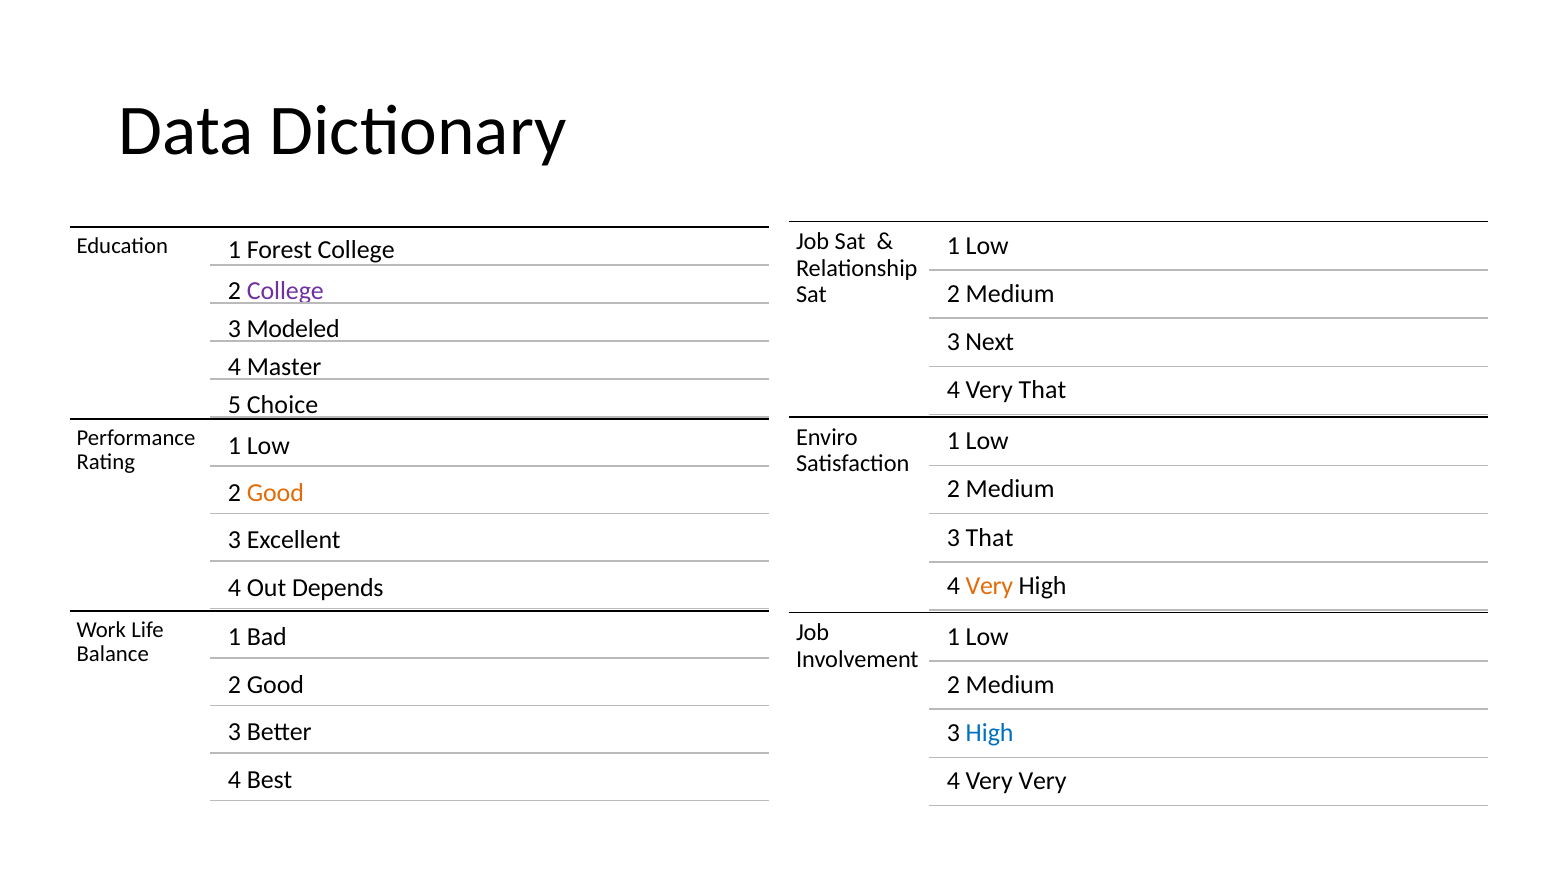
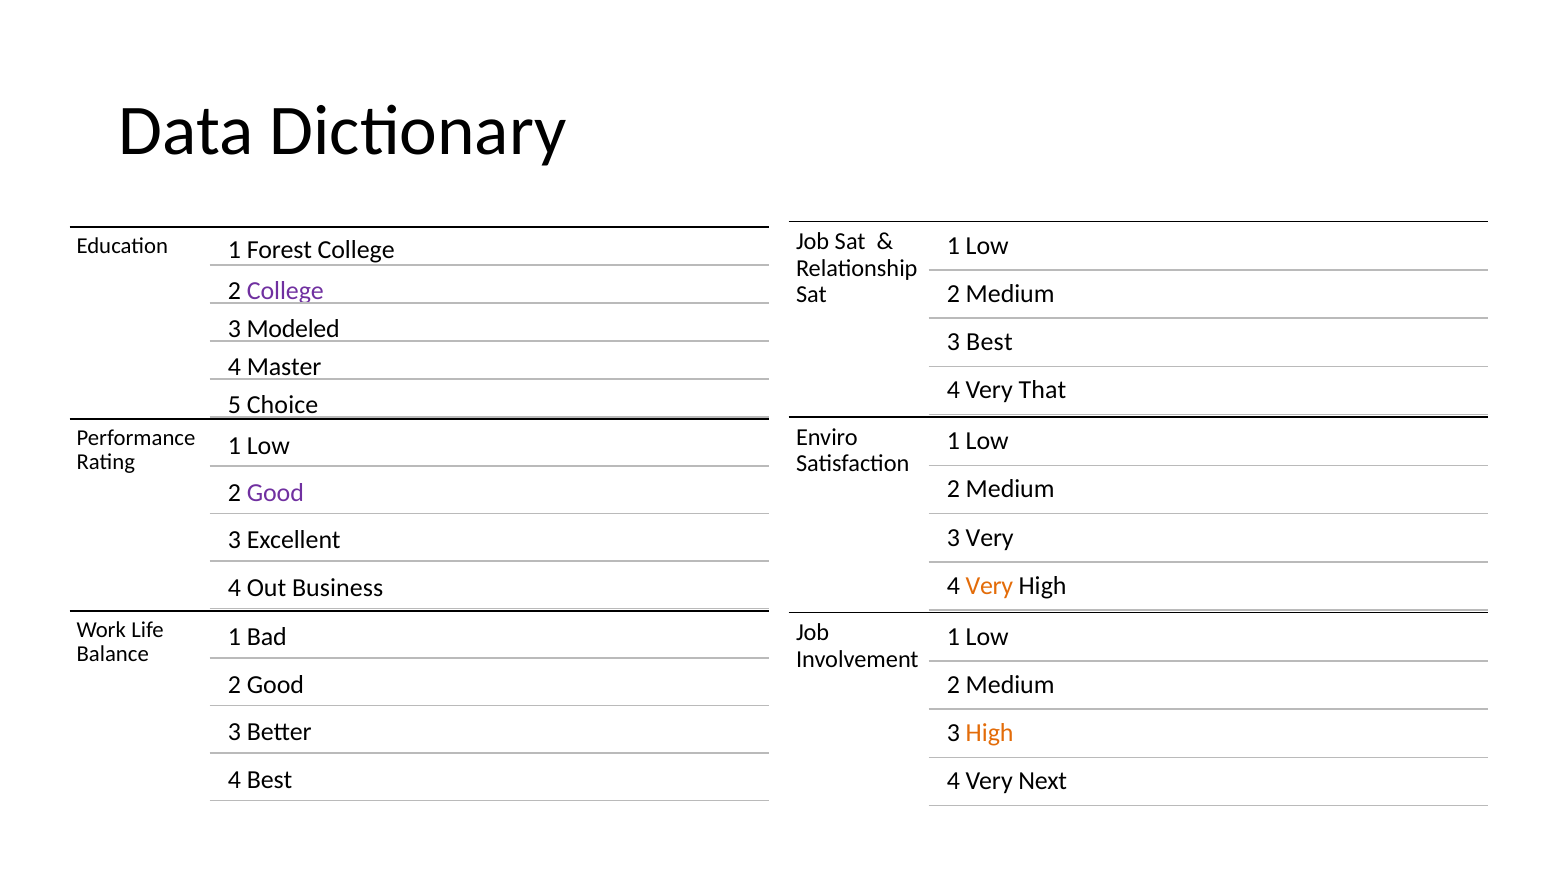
3 Next: Next -> Best
Good at (275, 493) colour: orange -> purple
3 That: That -> Very
Depends: Depends -> Business
High at (990, 733) colour: blue -> orange
Very Very: Very -> Next
